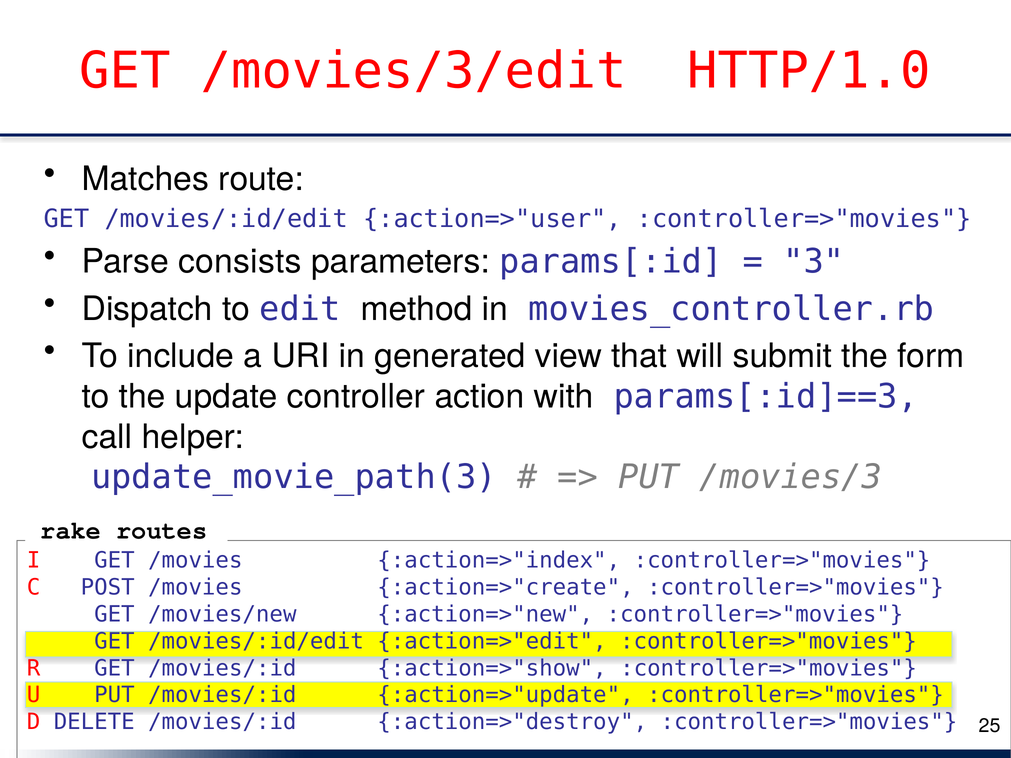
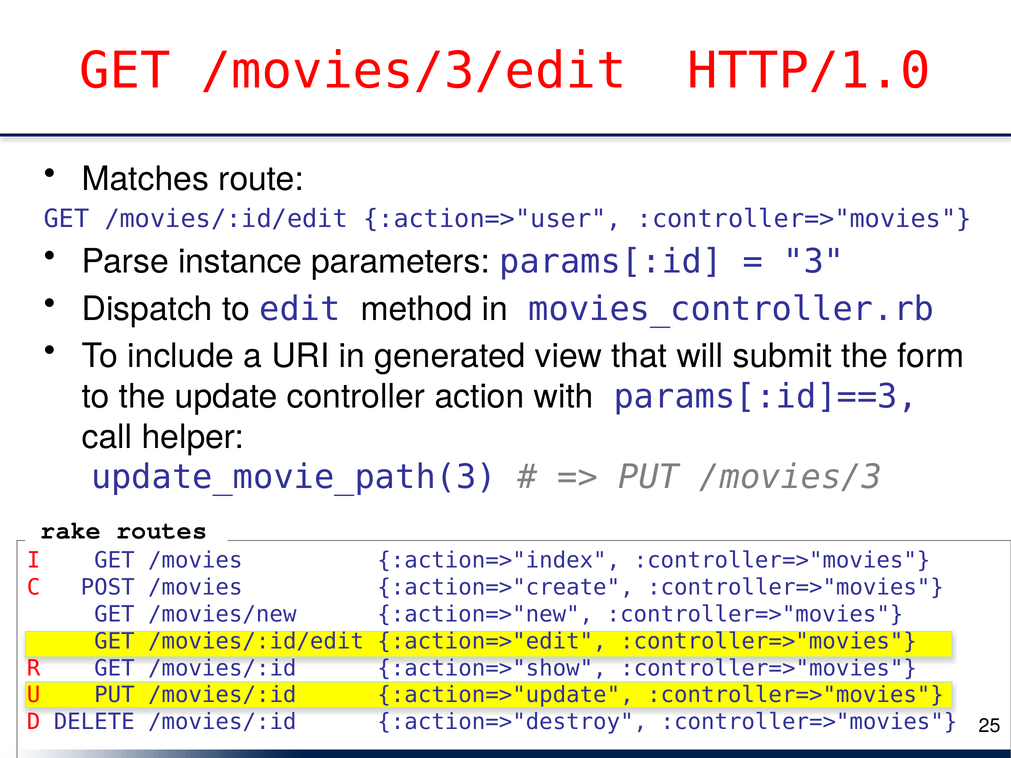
consists: consists -> instance
